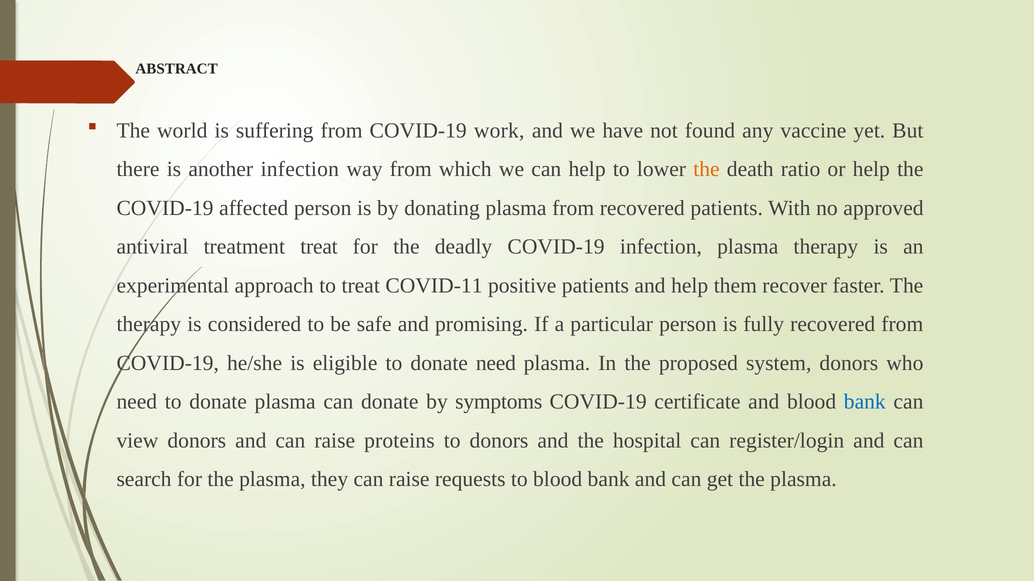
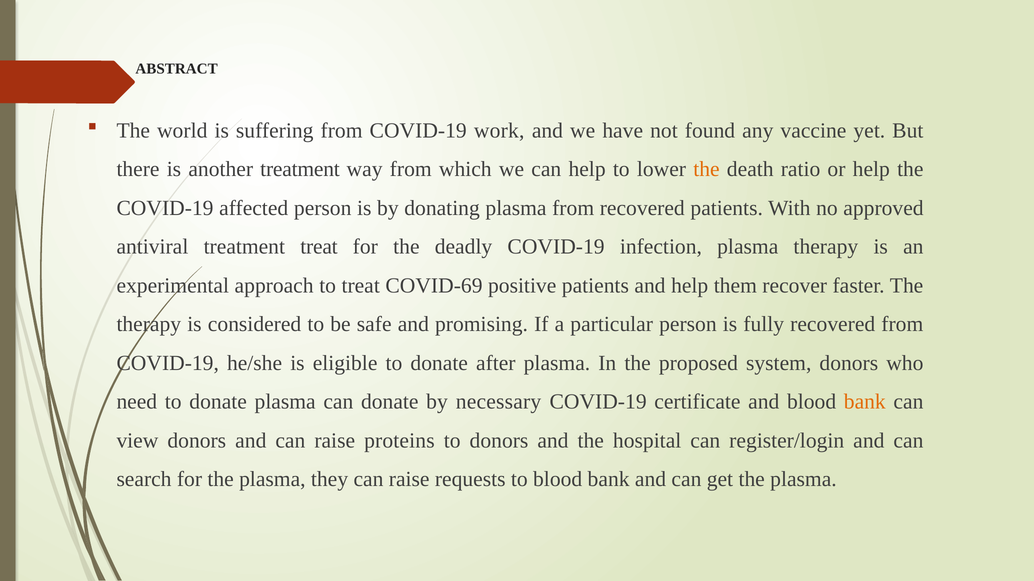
another infection: infection -> treatment
COVID-11: COVID-11 -> COVID-69
donate need: need -> after
symptoms: symptoms -> necessary
bank at (865, 402) colour: blue -> orange
